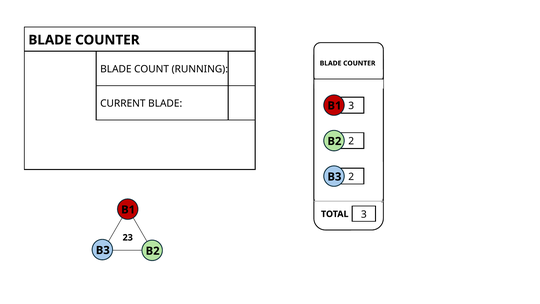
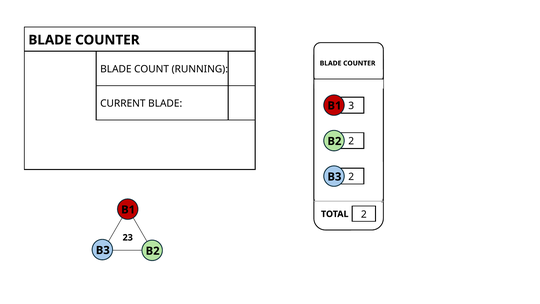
TOTAL 3: 3 -> 2
